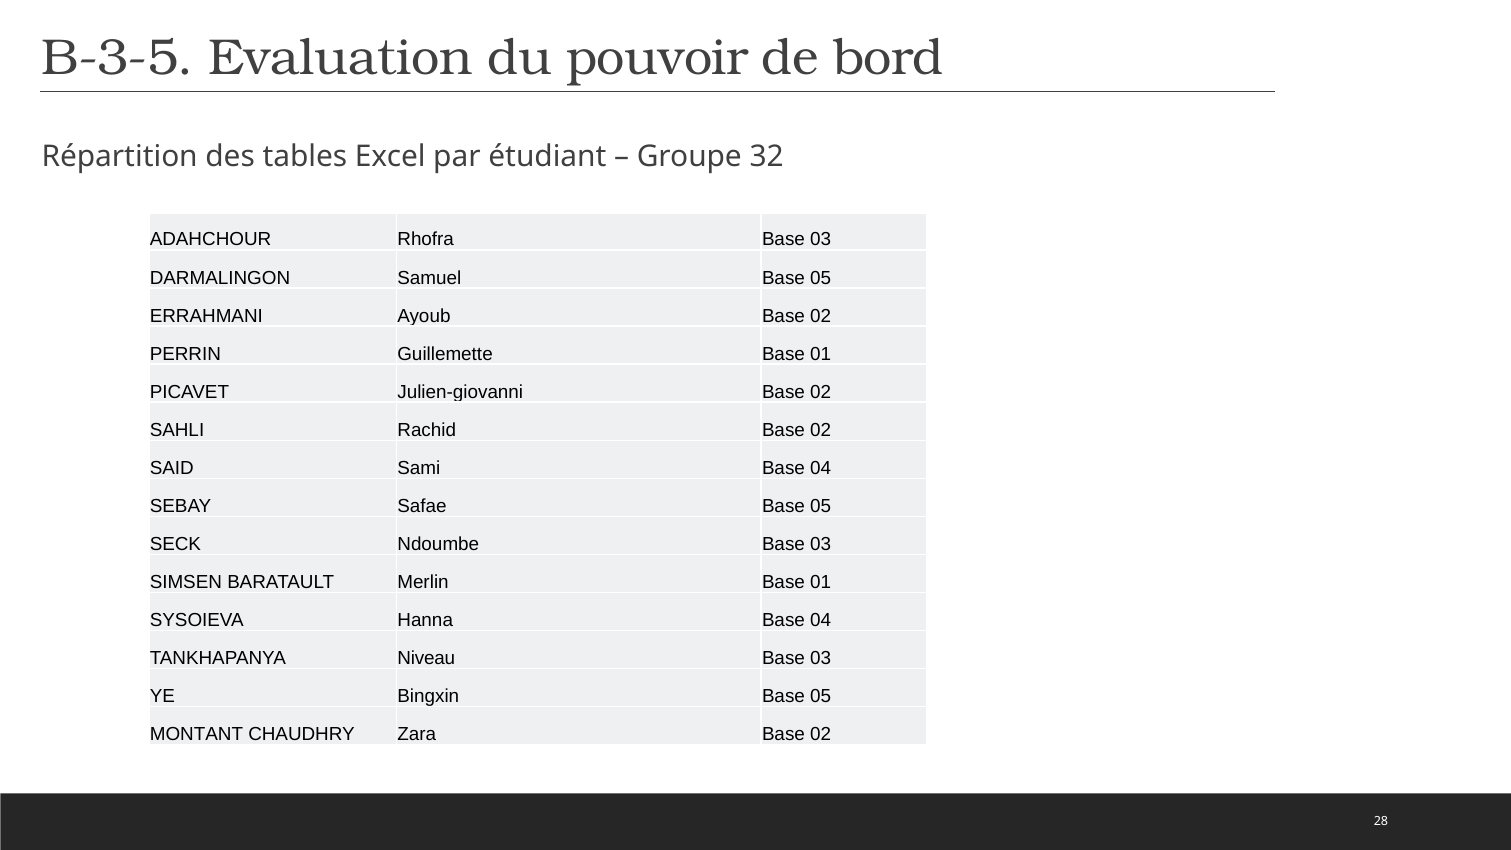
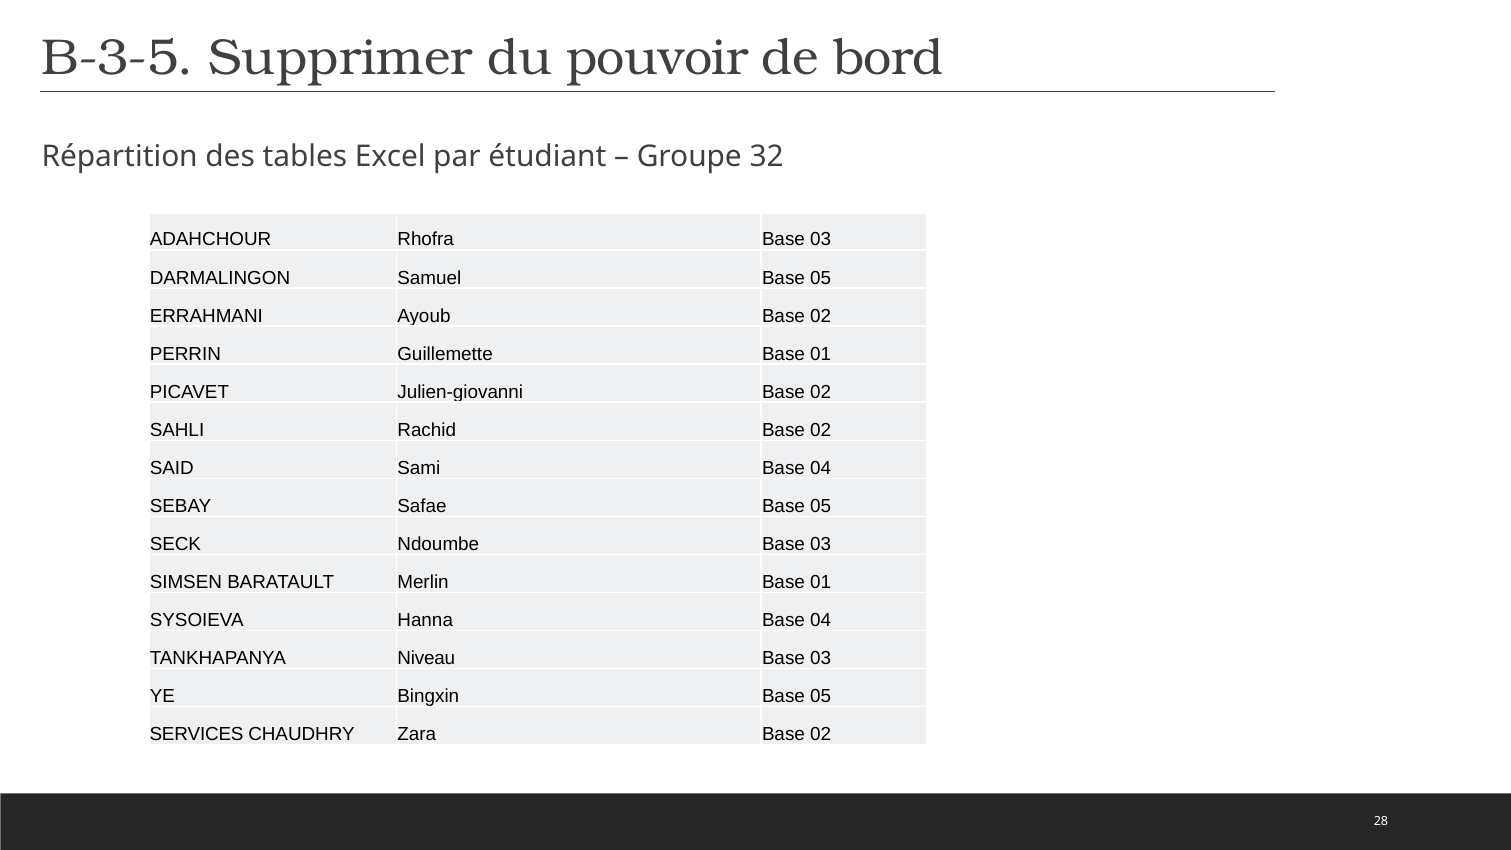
Evaluation: Evaluation -> Supprimer
MONTANT: MONTANT -> SERVICES
